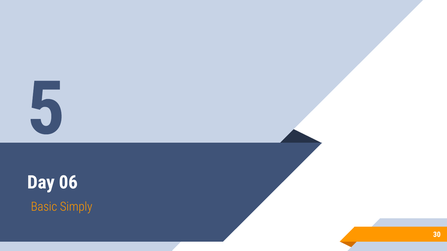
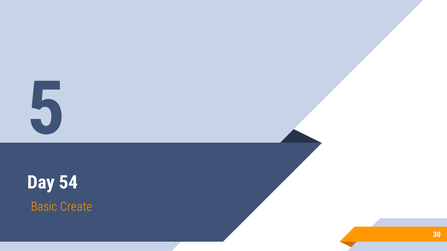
06: 06 -> 54
Simply: Simply -> Create
